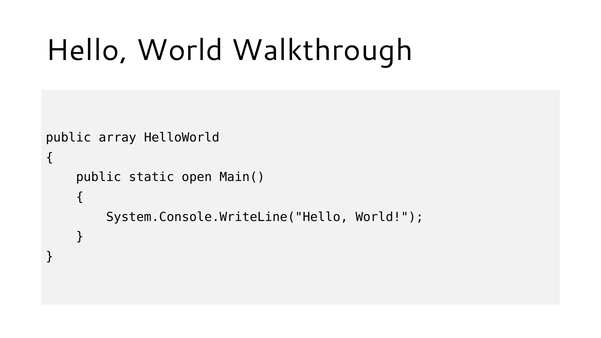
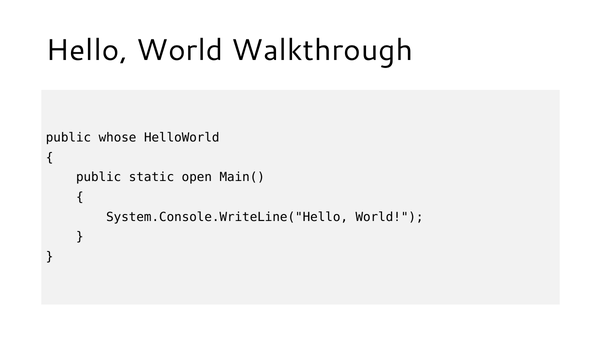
array: array -> whose
